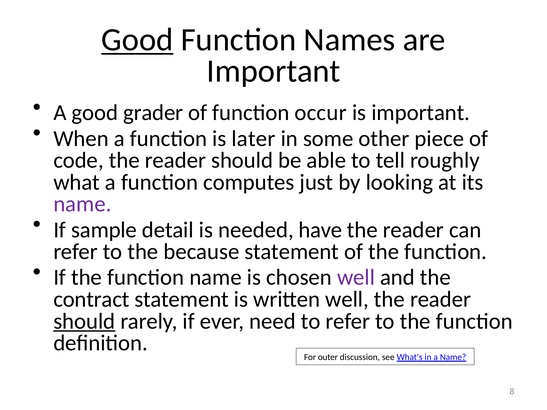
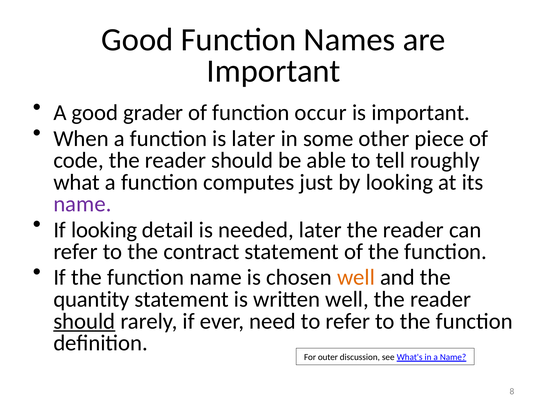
Good at (137, 40) underline: present -> none
If sample: sample -> looking
needed have: have -> later
because: because -> contract
well at (356, 278) colour: purple -> orange
contract: contract -> quantity
